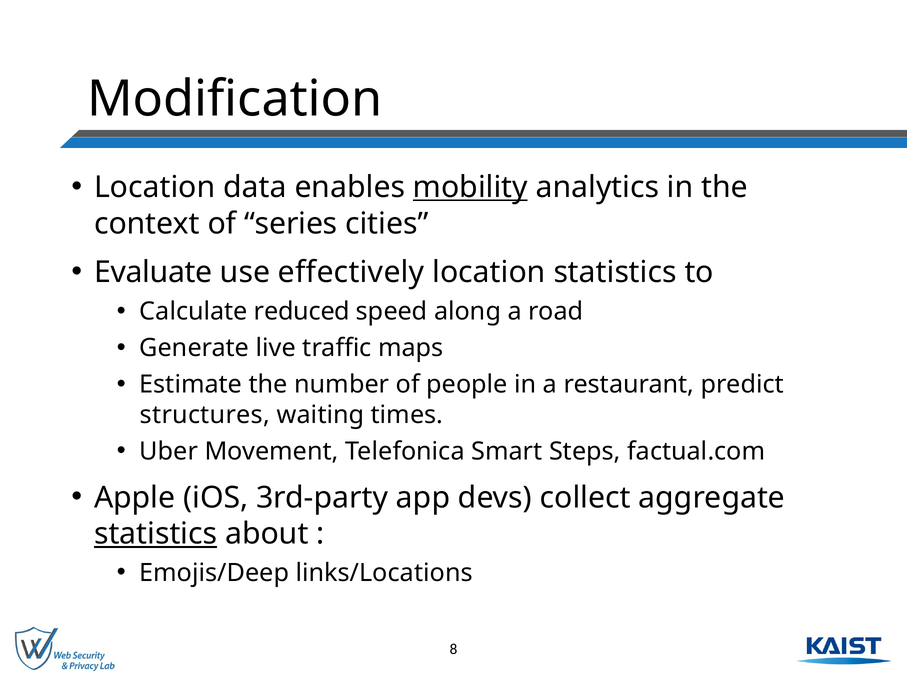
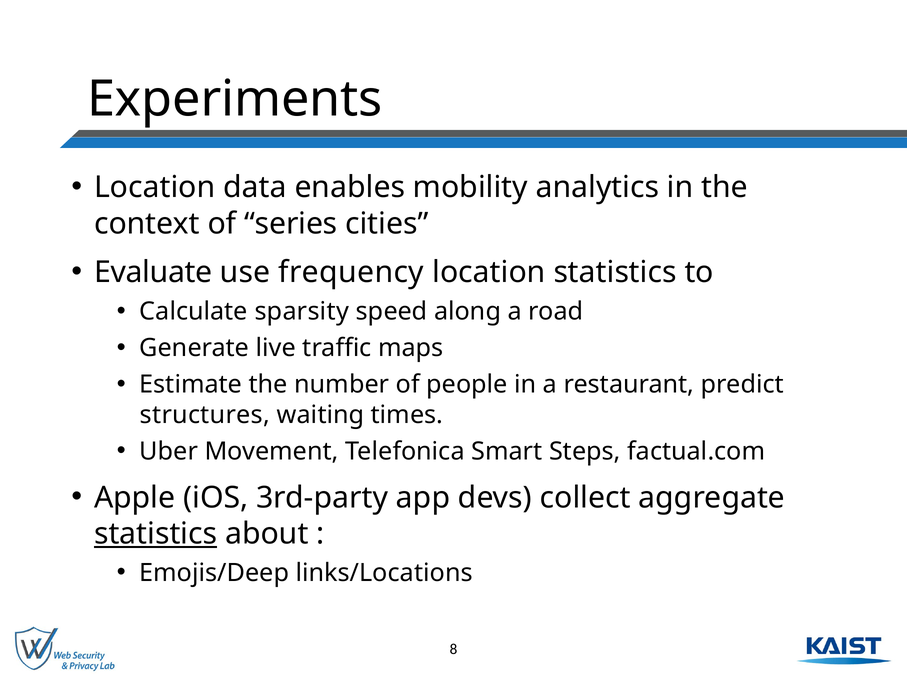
Modification: Modification -> Experiments
mobility underline: present -> none
effectively: effectively -> frequency
reduced: reduced -> sparsity
